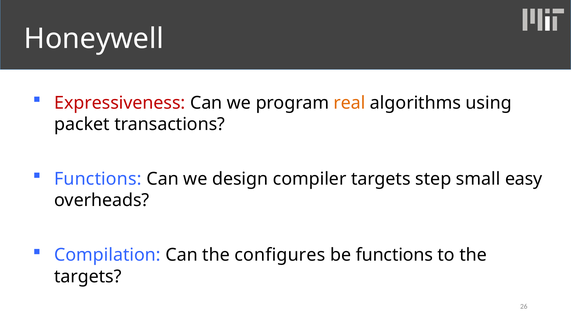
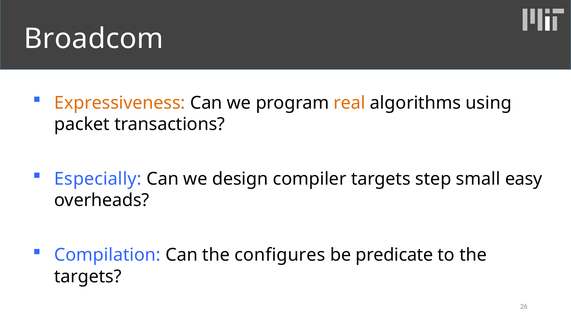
Honeywell: Honeywell -> Broadcom
Expressiveness colour: red -> orange
Functions at (98, 179): Functions -> Especially
be functions: functions -> predicate
